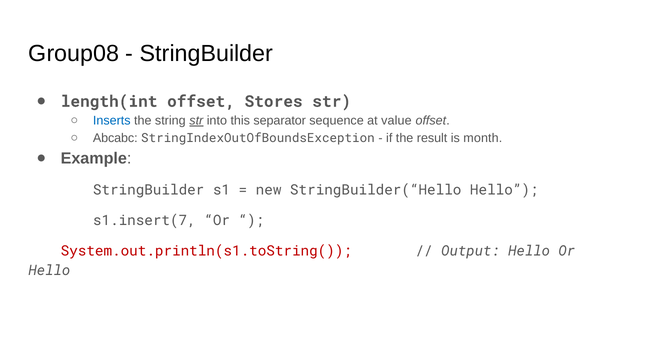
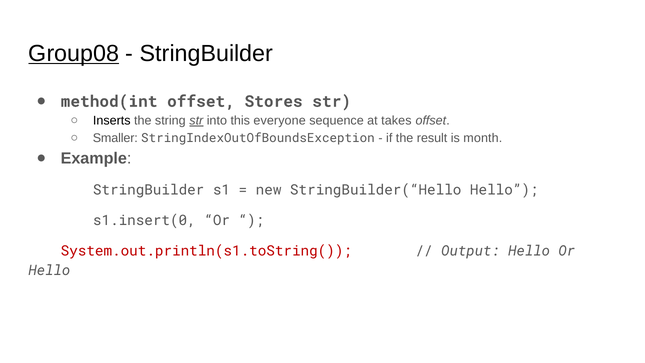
Group08 underline: none -> present
length(int: length(int -> method(int
Inserts colour: blue -> black
separator: separator -> everyone
value: value -> takes
Abcabc: Abcabc -> Smaller
s1.insert(7: s1.insert(7 -> s1.insert(0
